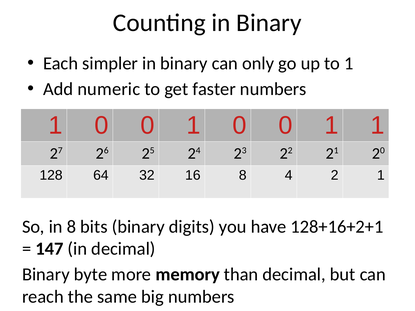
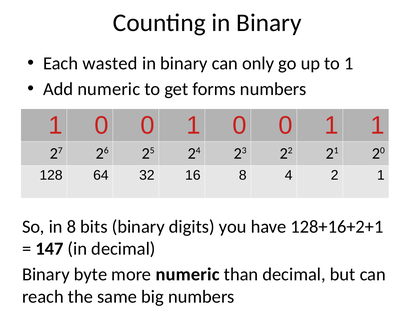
simpler: simpler -> wasted
faster: faster -> forms
more memory: memory -> numeric
